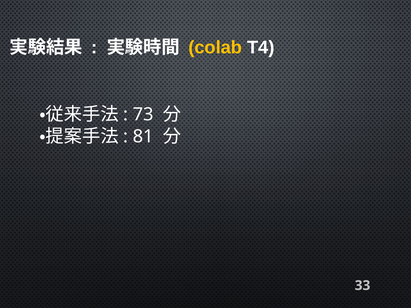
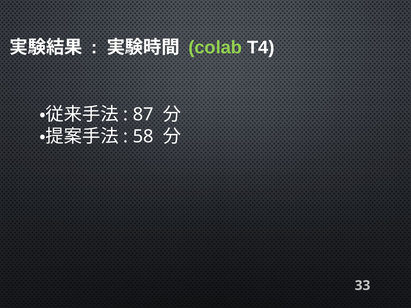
colab colour: yellow -> light green
73: 73 -> 87
81: 81 -> 58
